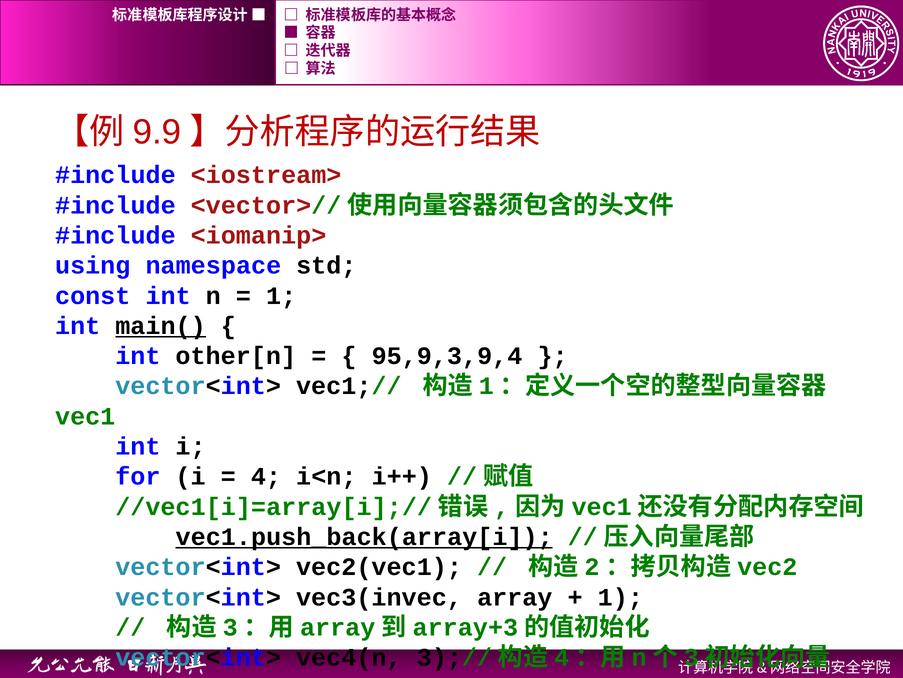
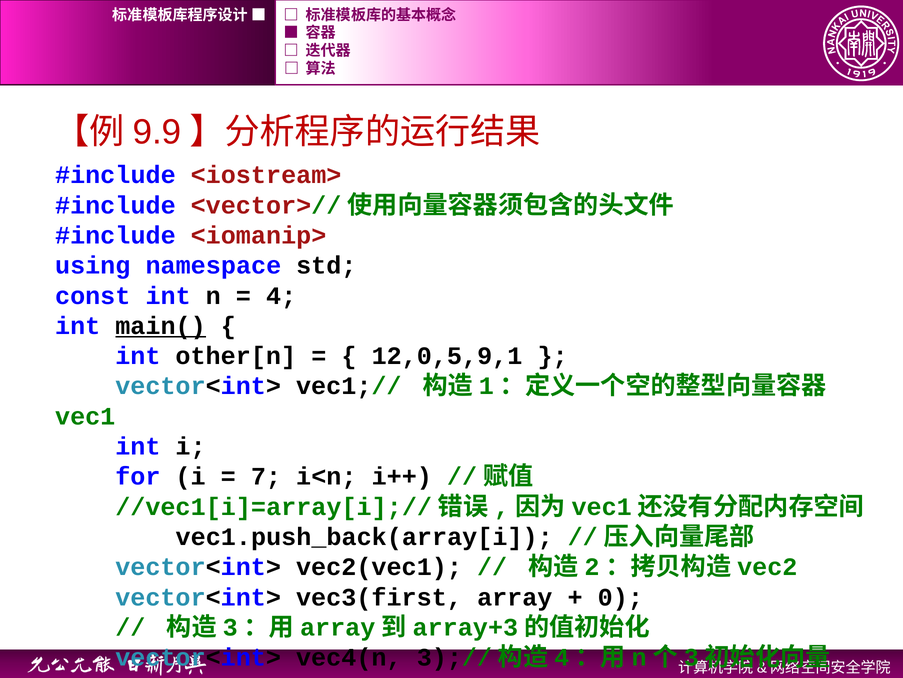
1 at (281, 295): 1 -> 4
95,9,3,9,4: 95,9,3,9,4 -> 12,0,5,9,1
4: 4 -> 7
vec1.push_back(array[i underline: present -> none
vec3(invec: vec3(invec -> vec3(first
1 at (620, 597): 1 -> 0
